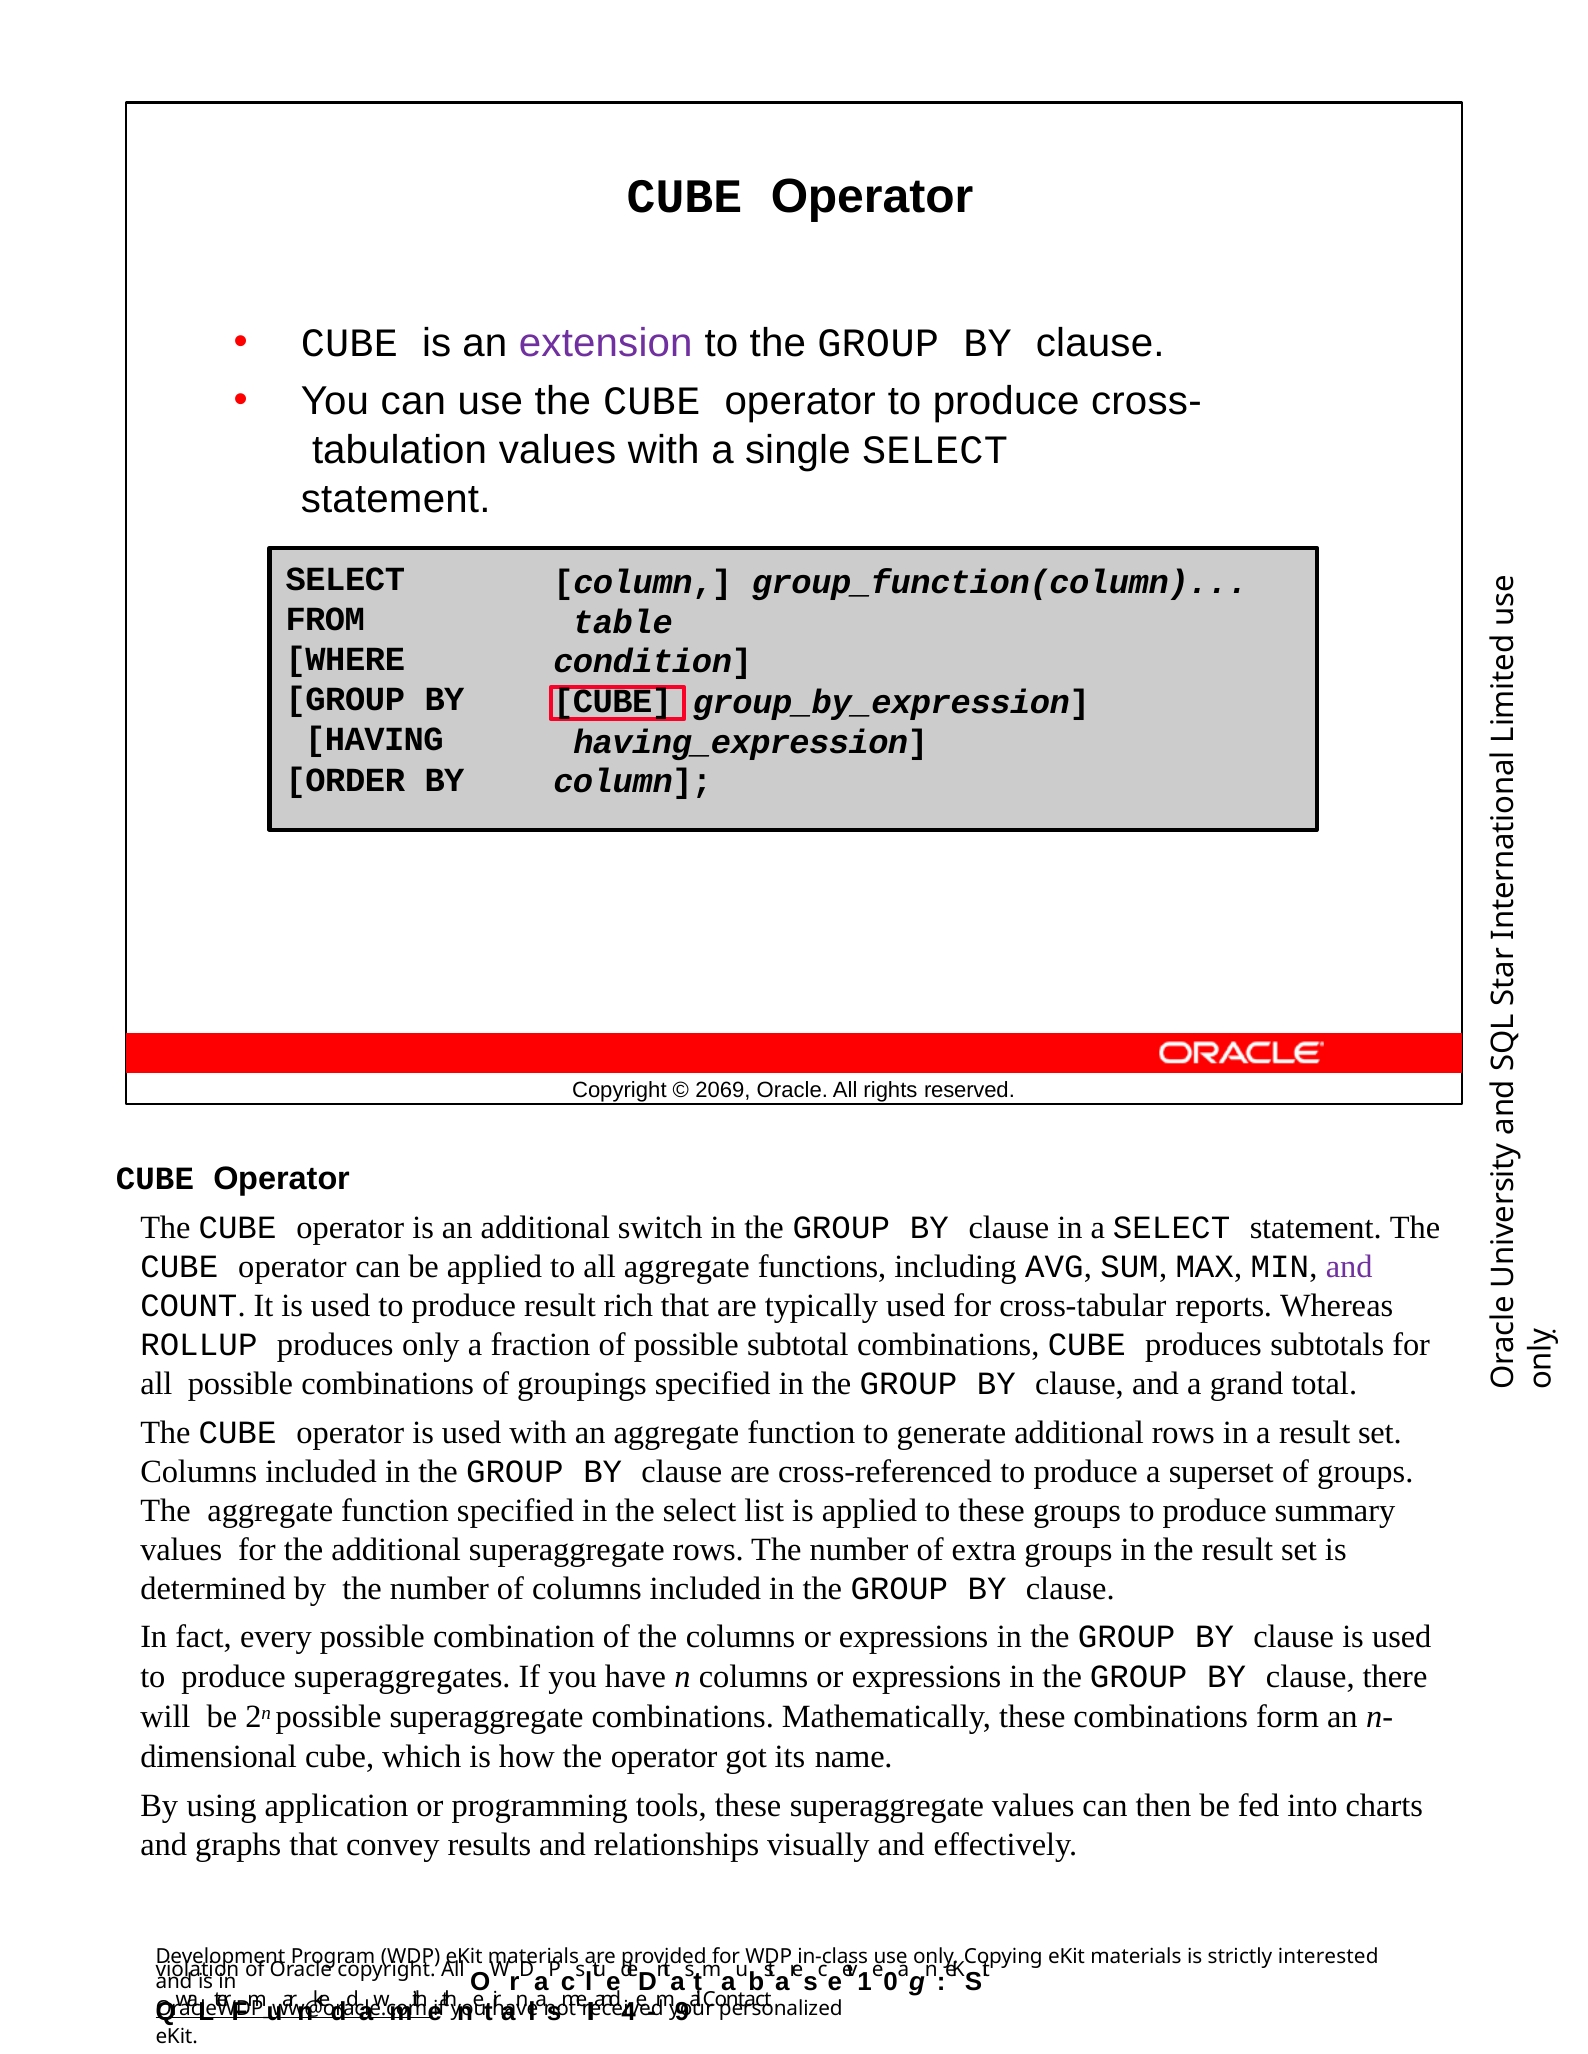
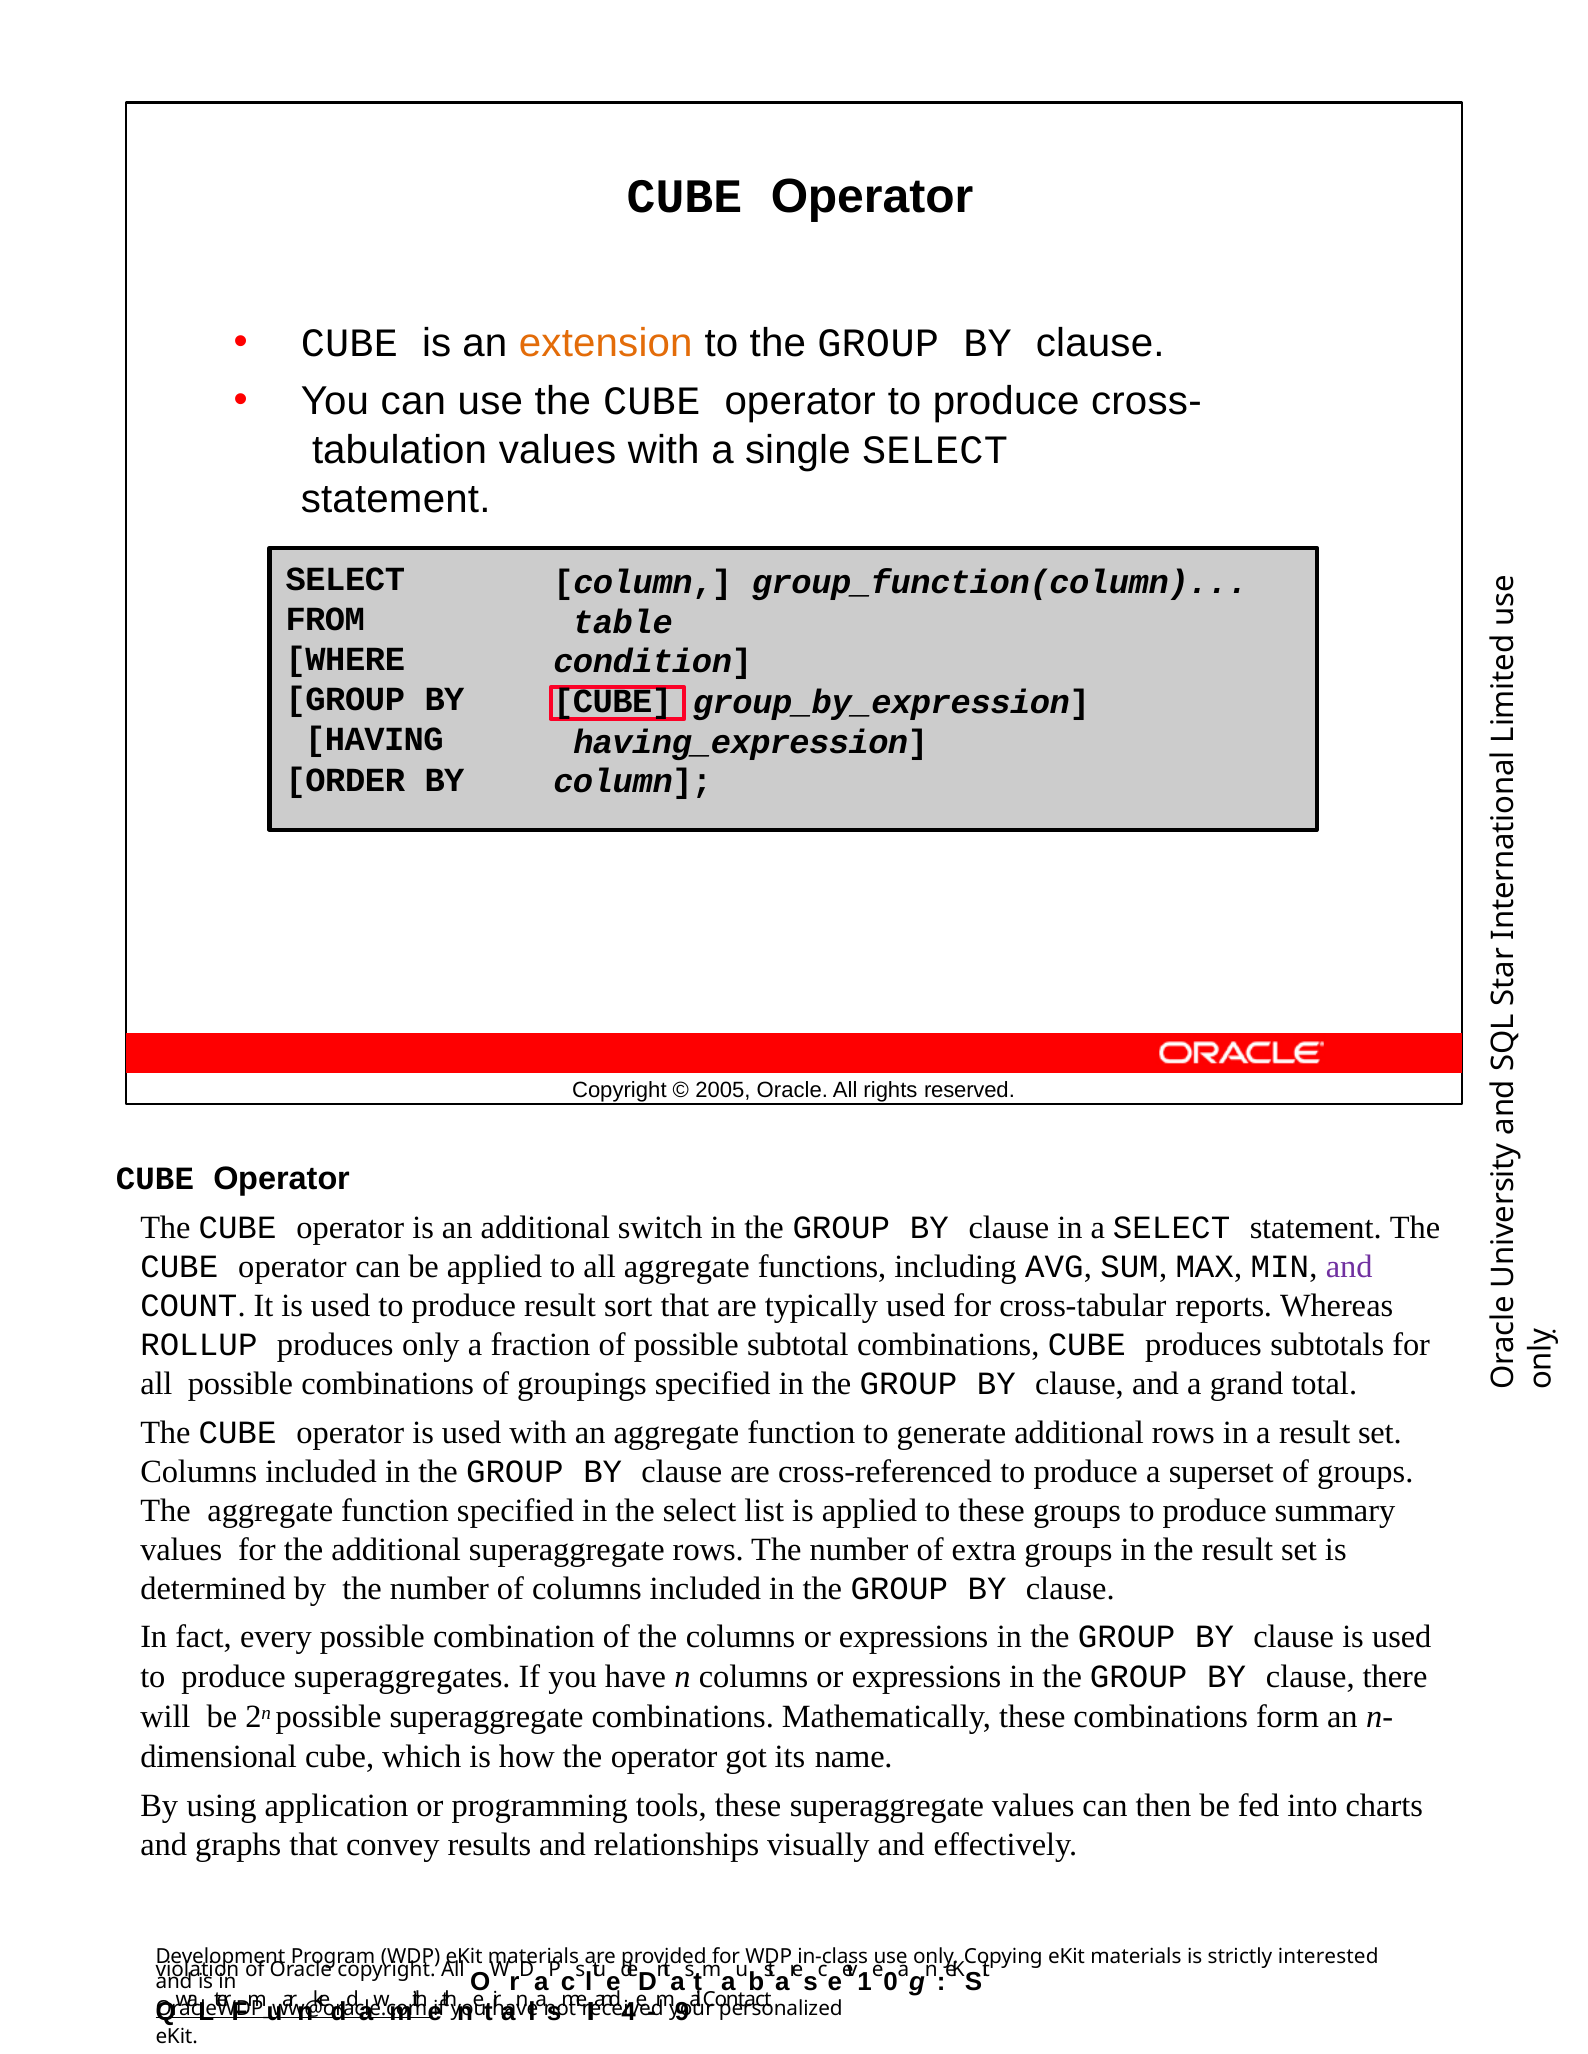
extension colour: purple -> orange
2069: 2069 -> 2005
rich: rich -> sort
